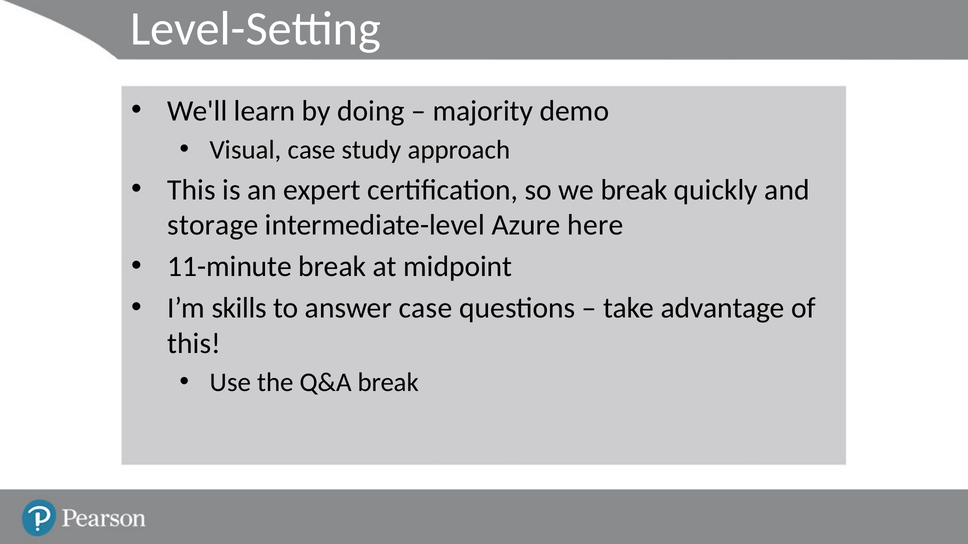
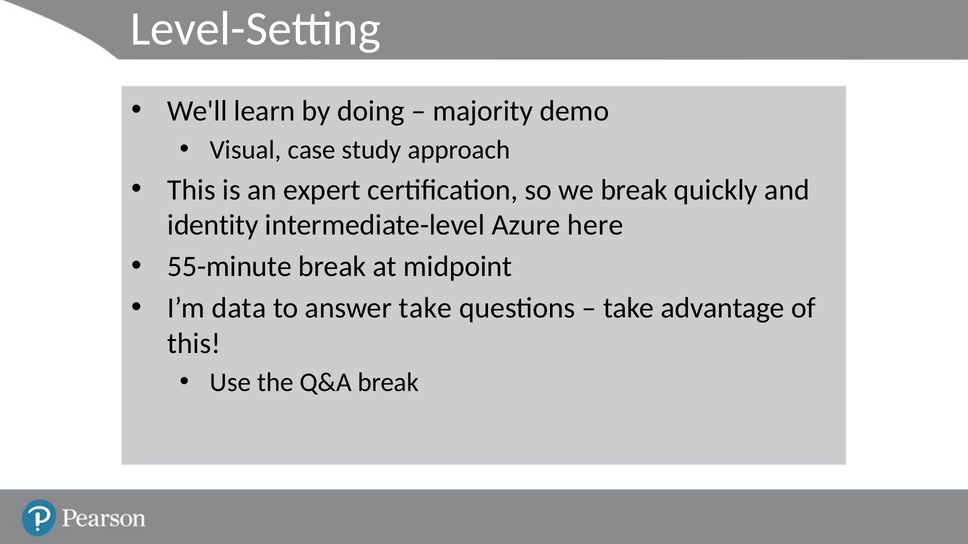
storage: storage -> identity
11-minute: 11-minute -> 55-minute
skills: skills -> data
answer case: case -> take
